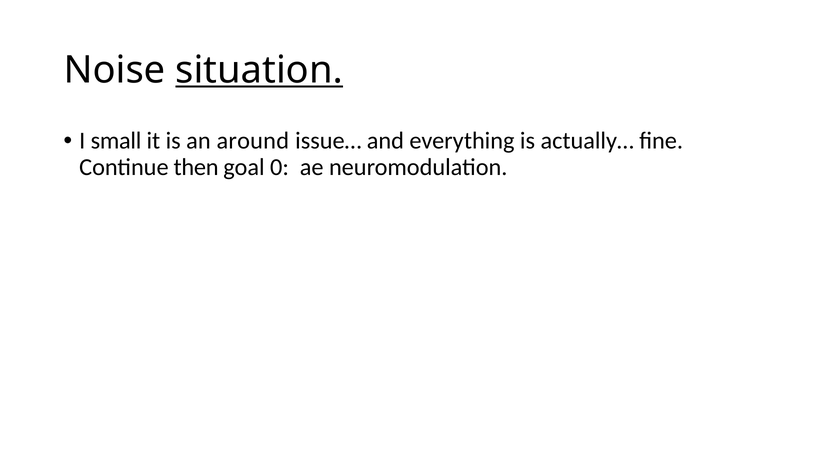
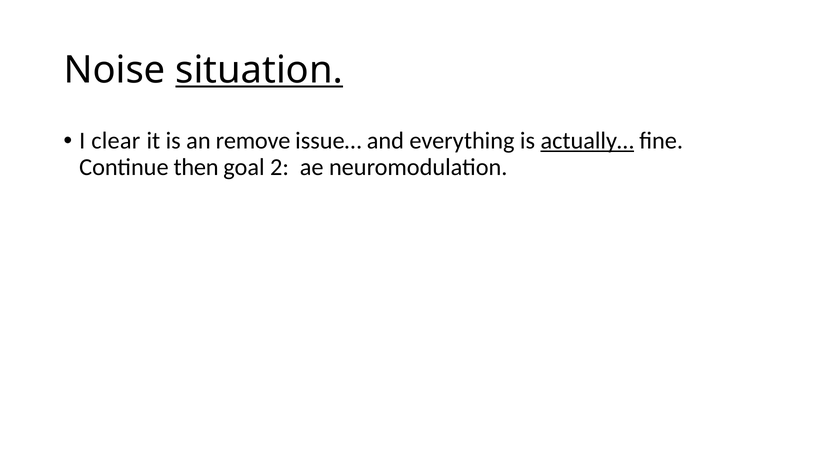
small: small -> clear
around: around -> remove
actually… underline: none -> present
0: 0 -> 2
